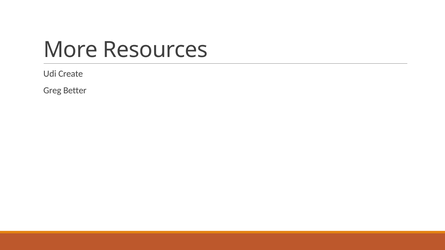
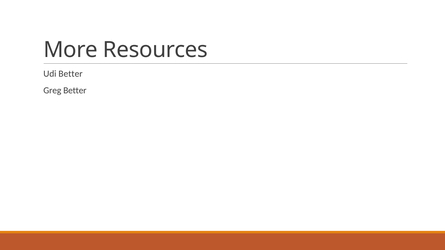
Udi Create: Create -> Better
